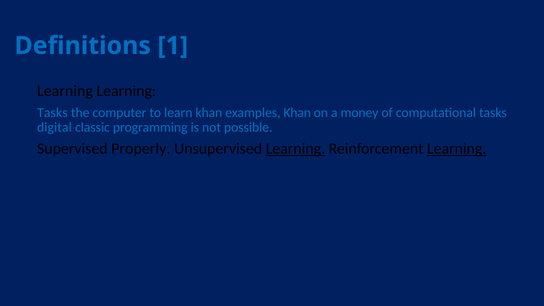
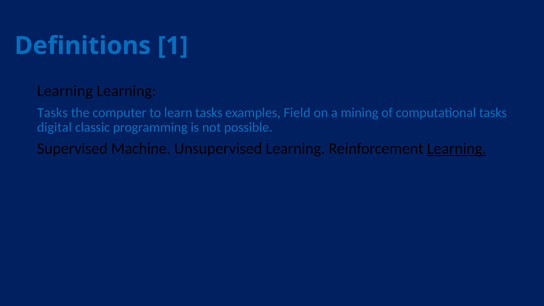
learn khan: khan -> tasks
examples Khan: Khan -> Field
money: money -> mining
Properly: Properly -> Machine
Learning at (295, 149) underline: present -> none
